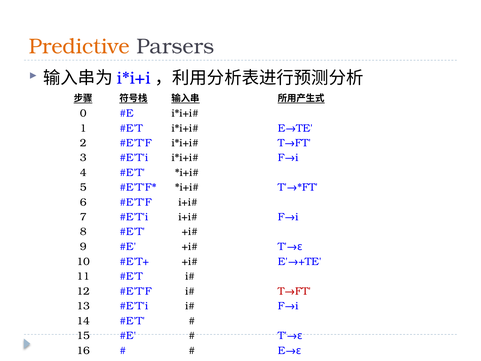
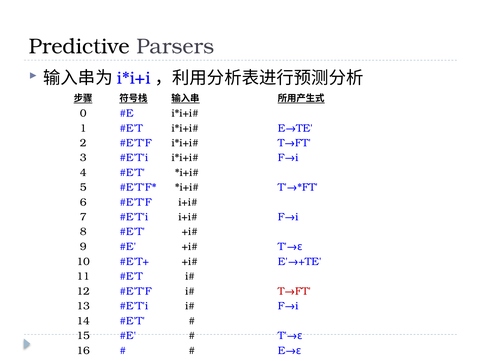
Predictive colour: orange -> black
